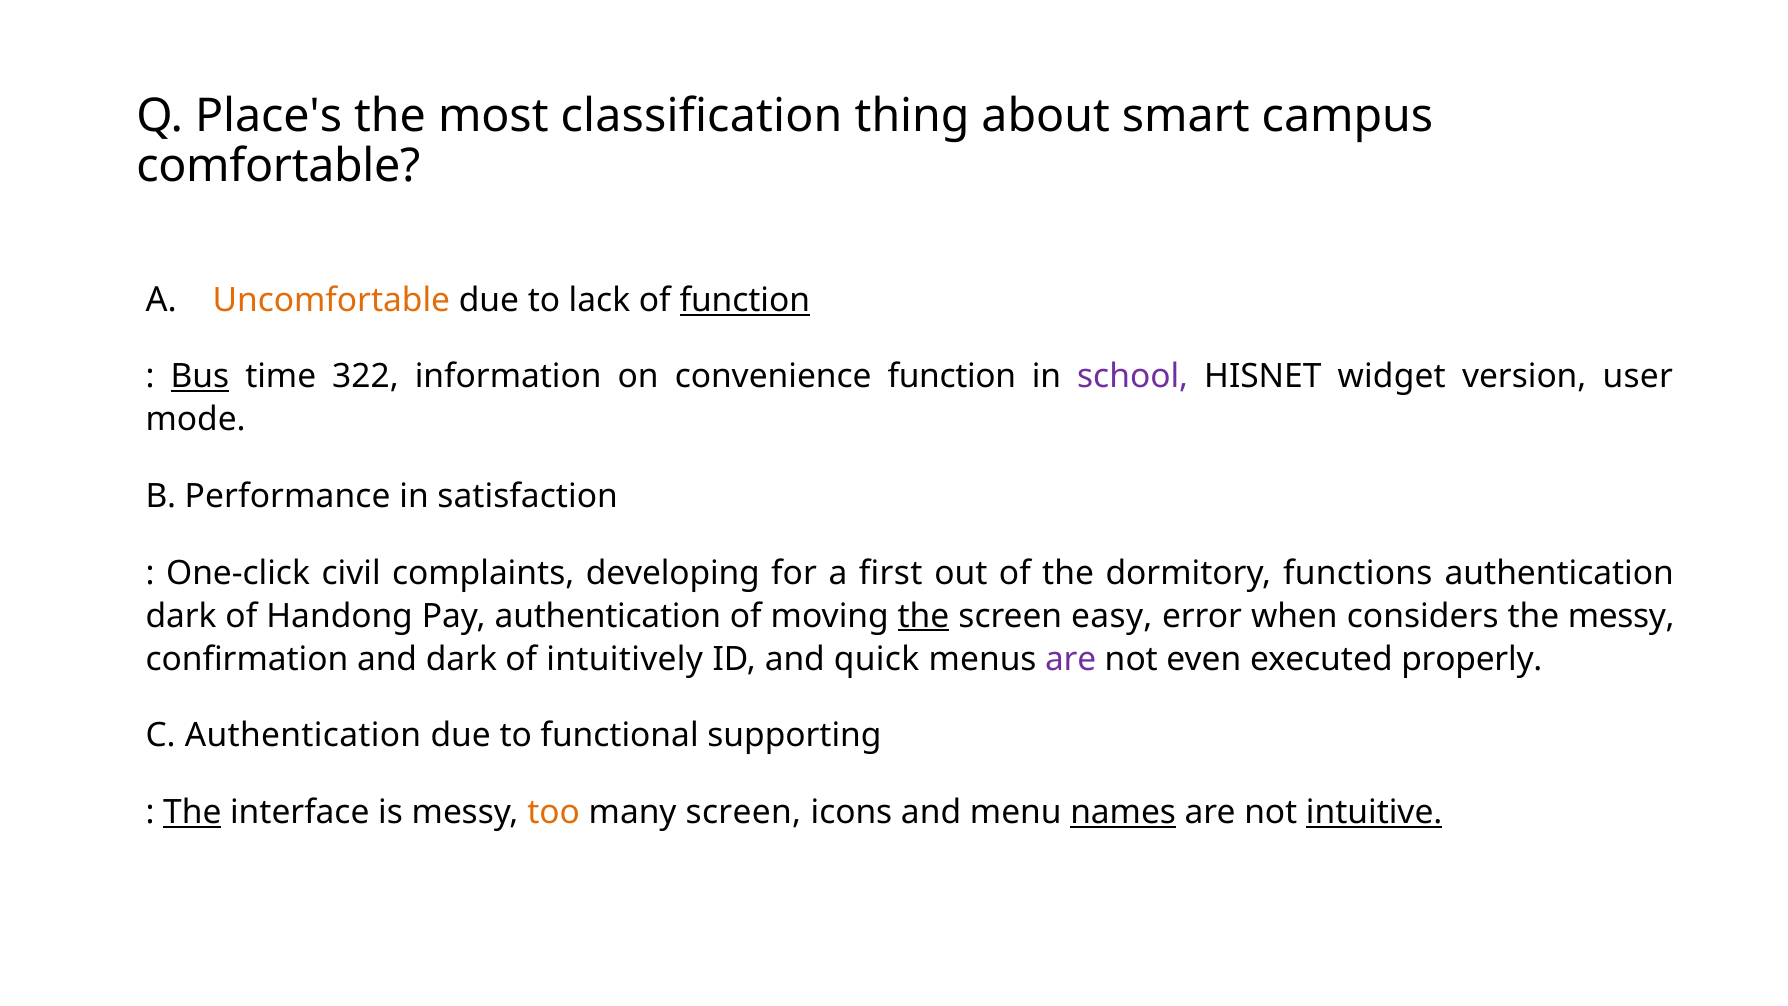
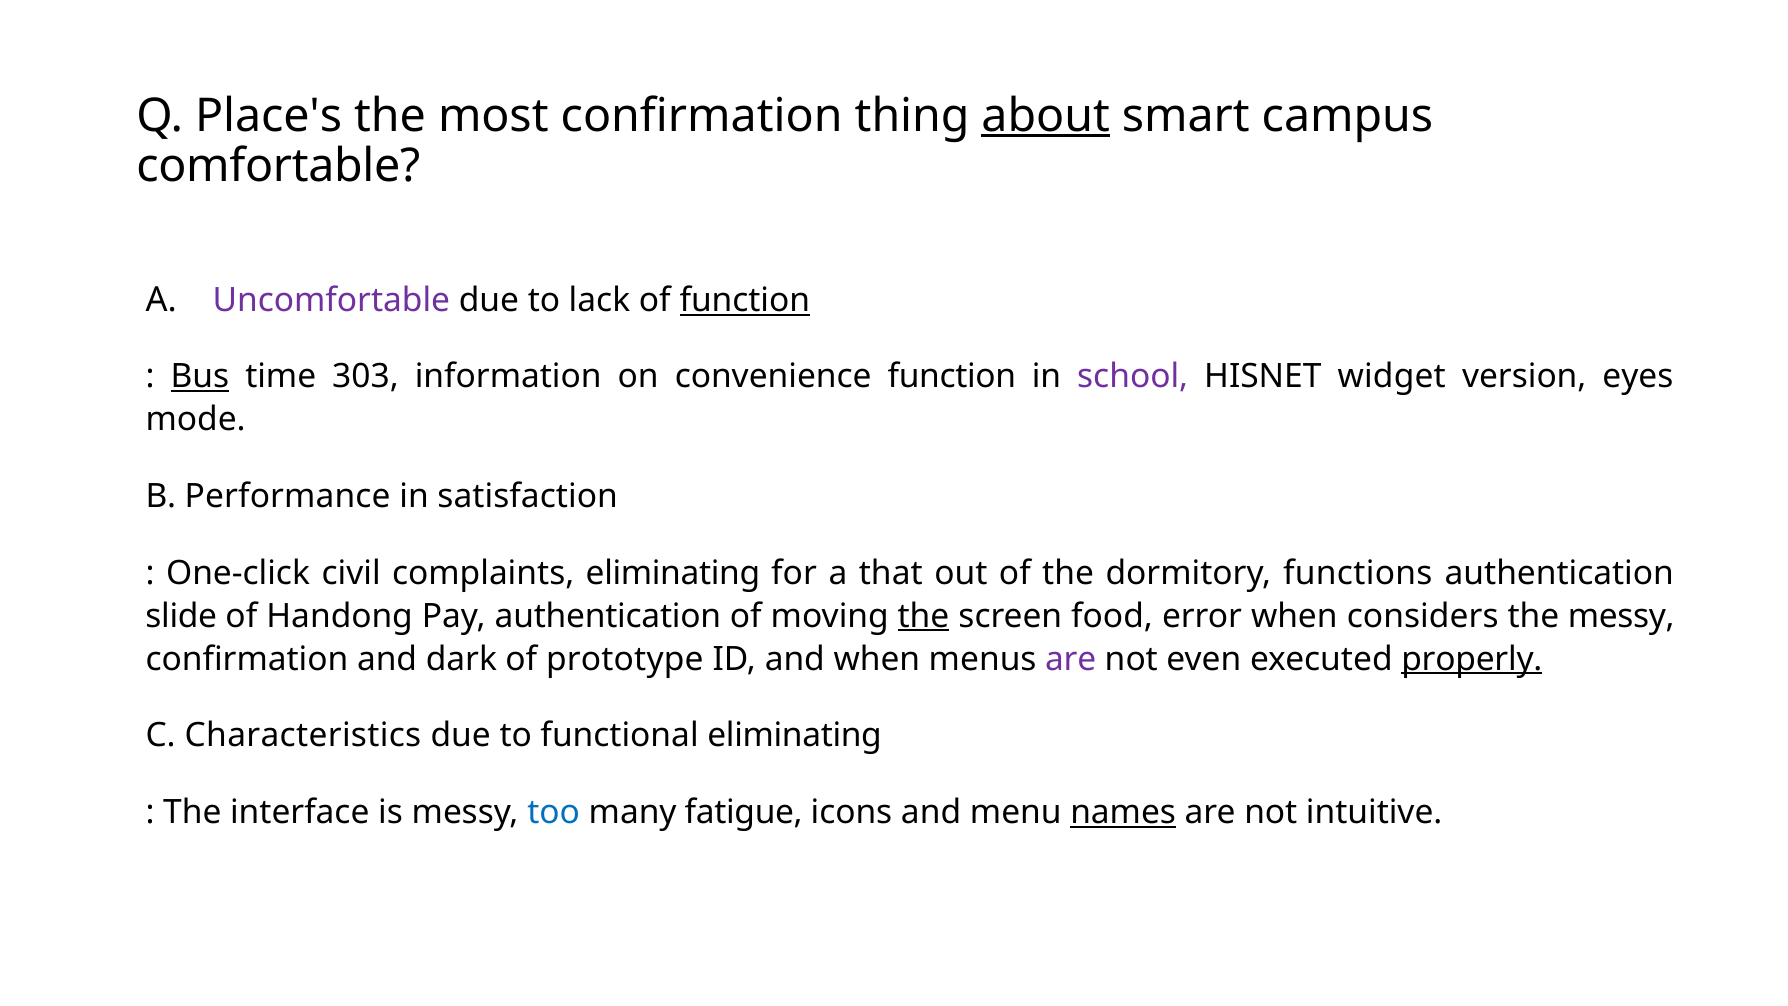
most classification: classification -> confirmation
about underline: none -> present
Uncomfortable colour: orange -> purple
322: 322 -> 303
user: user -> eyes
complaints developing: developing -> eliminating
first: first -> that
dark at (181, 616): dark -> slide
easy: easy -> food
intuitively: intuitively -> prototype
and quick: quick -> when
properly underline: none -> present
C Authentication: Authentication -> Characteristics
functional supporting: supporting -> eliminating
The at (192, 812) underline: present -> none
too colour: orange -> blue
many screen: screen -> fatigue
intuitive underline: present -> none
